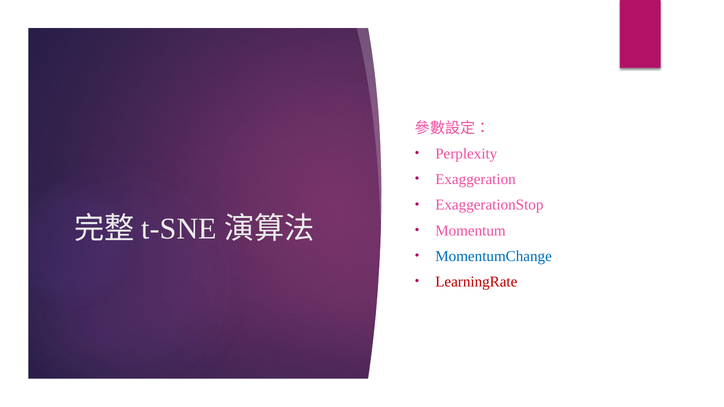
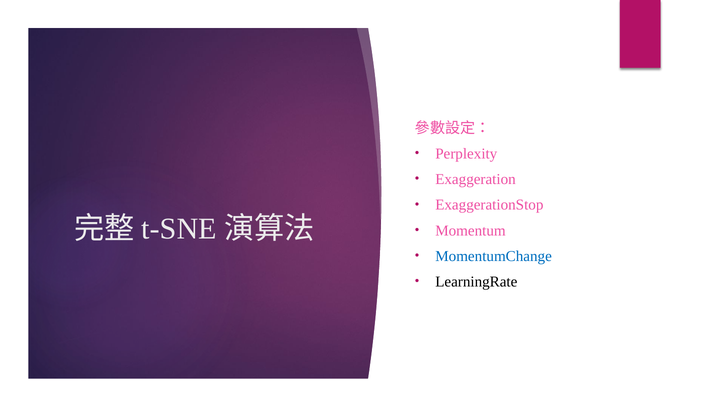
LearningRate colour: red -> black
